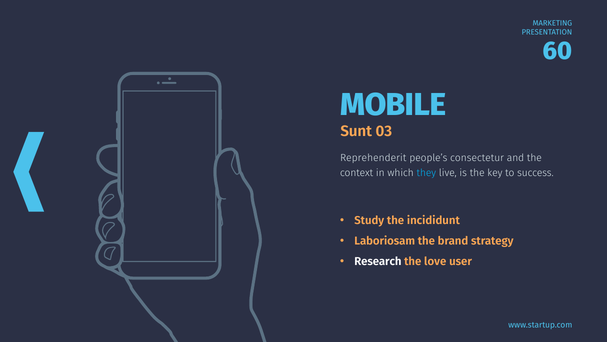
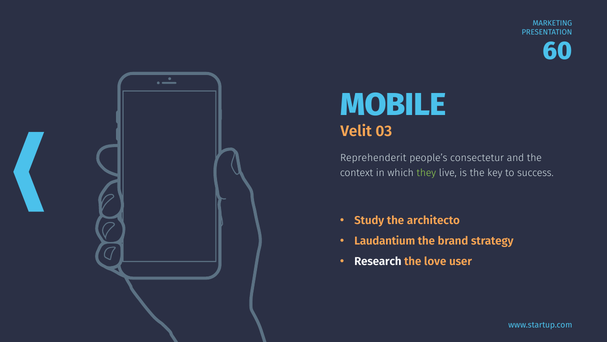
Sunt: Sunt -> Velit
they colour: light blue -> light green
incididunt: incididunt -> architecto
Laboriosam: Laboriosam -> Laudantium
